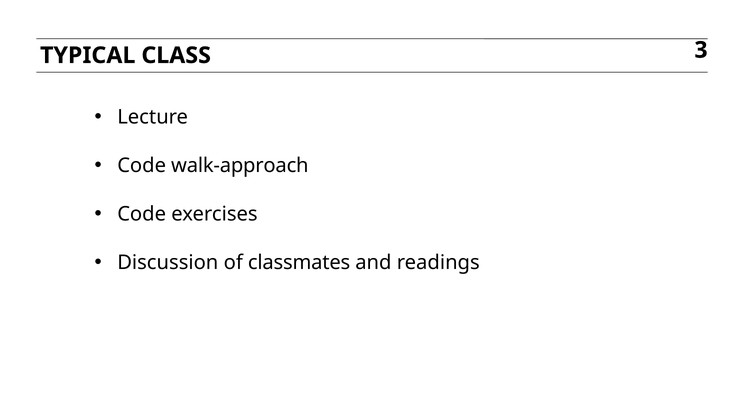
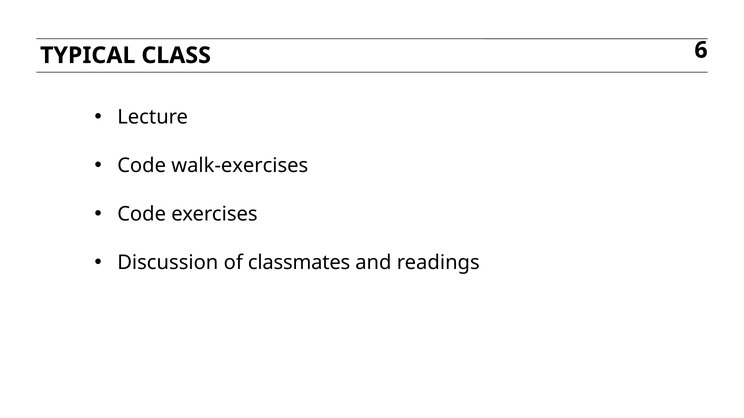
3: 3 -> 6
walk-approach: walk-approach -> walk-exercises
